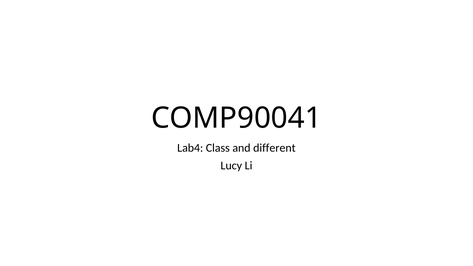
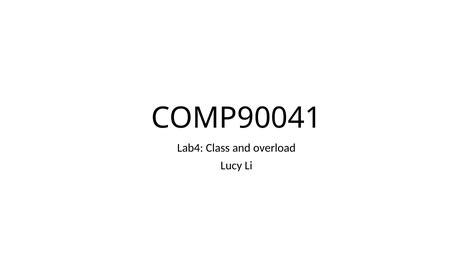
different: different -> overload
